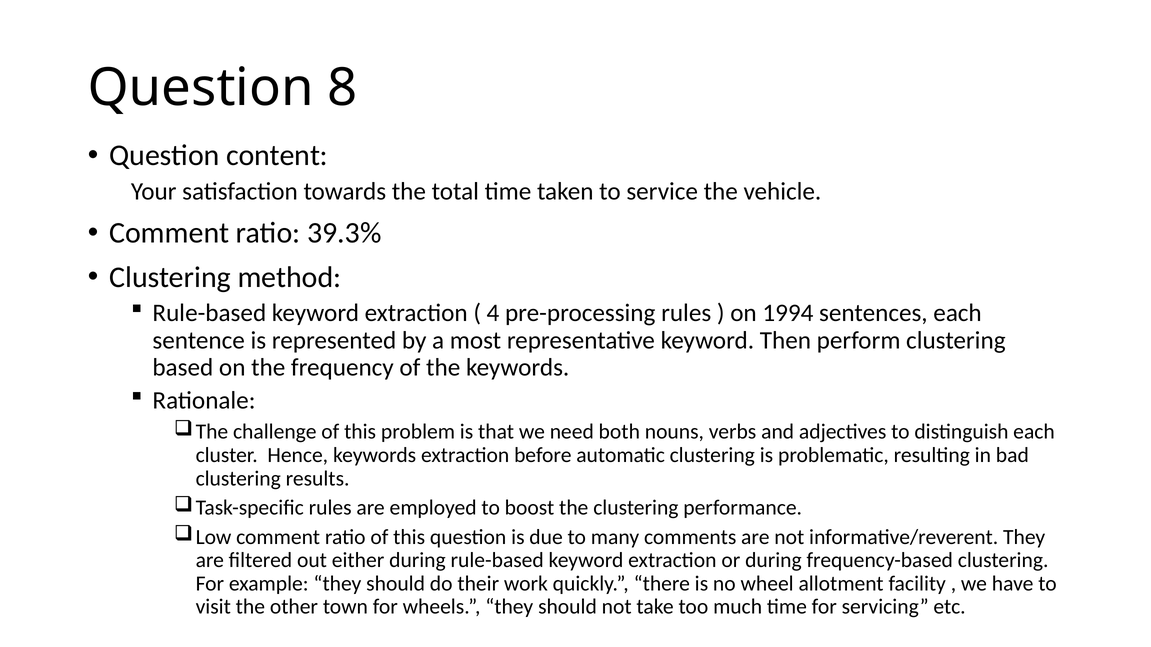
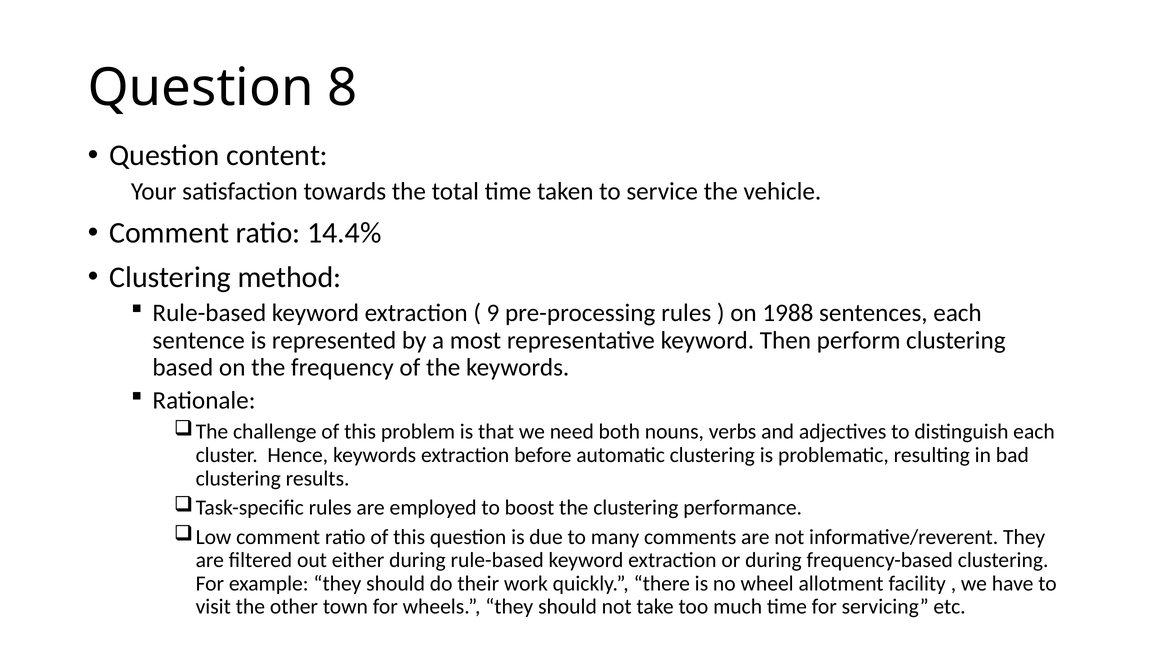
39.3%: 39.3% -> 14.4%
4: 4 -> 9
1994: 1994 -> 1988
